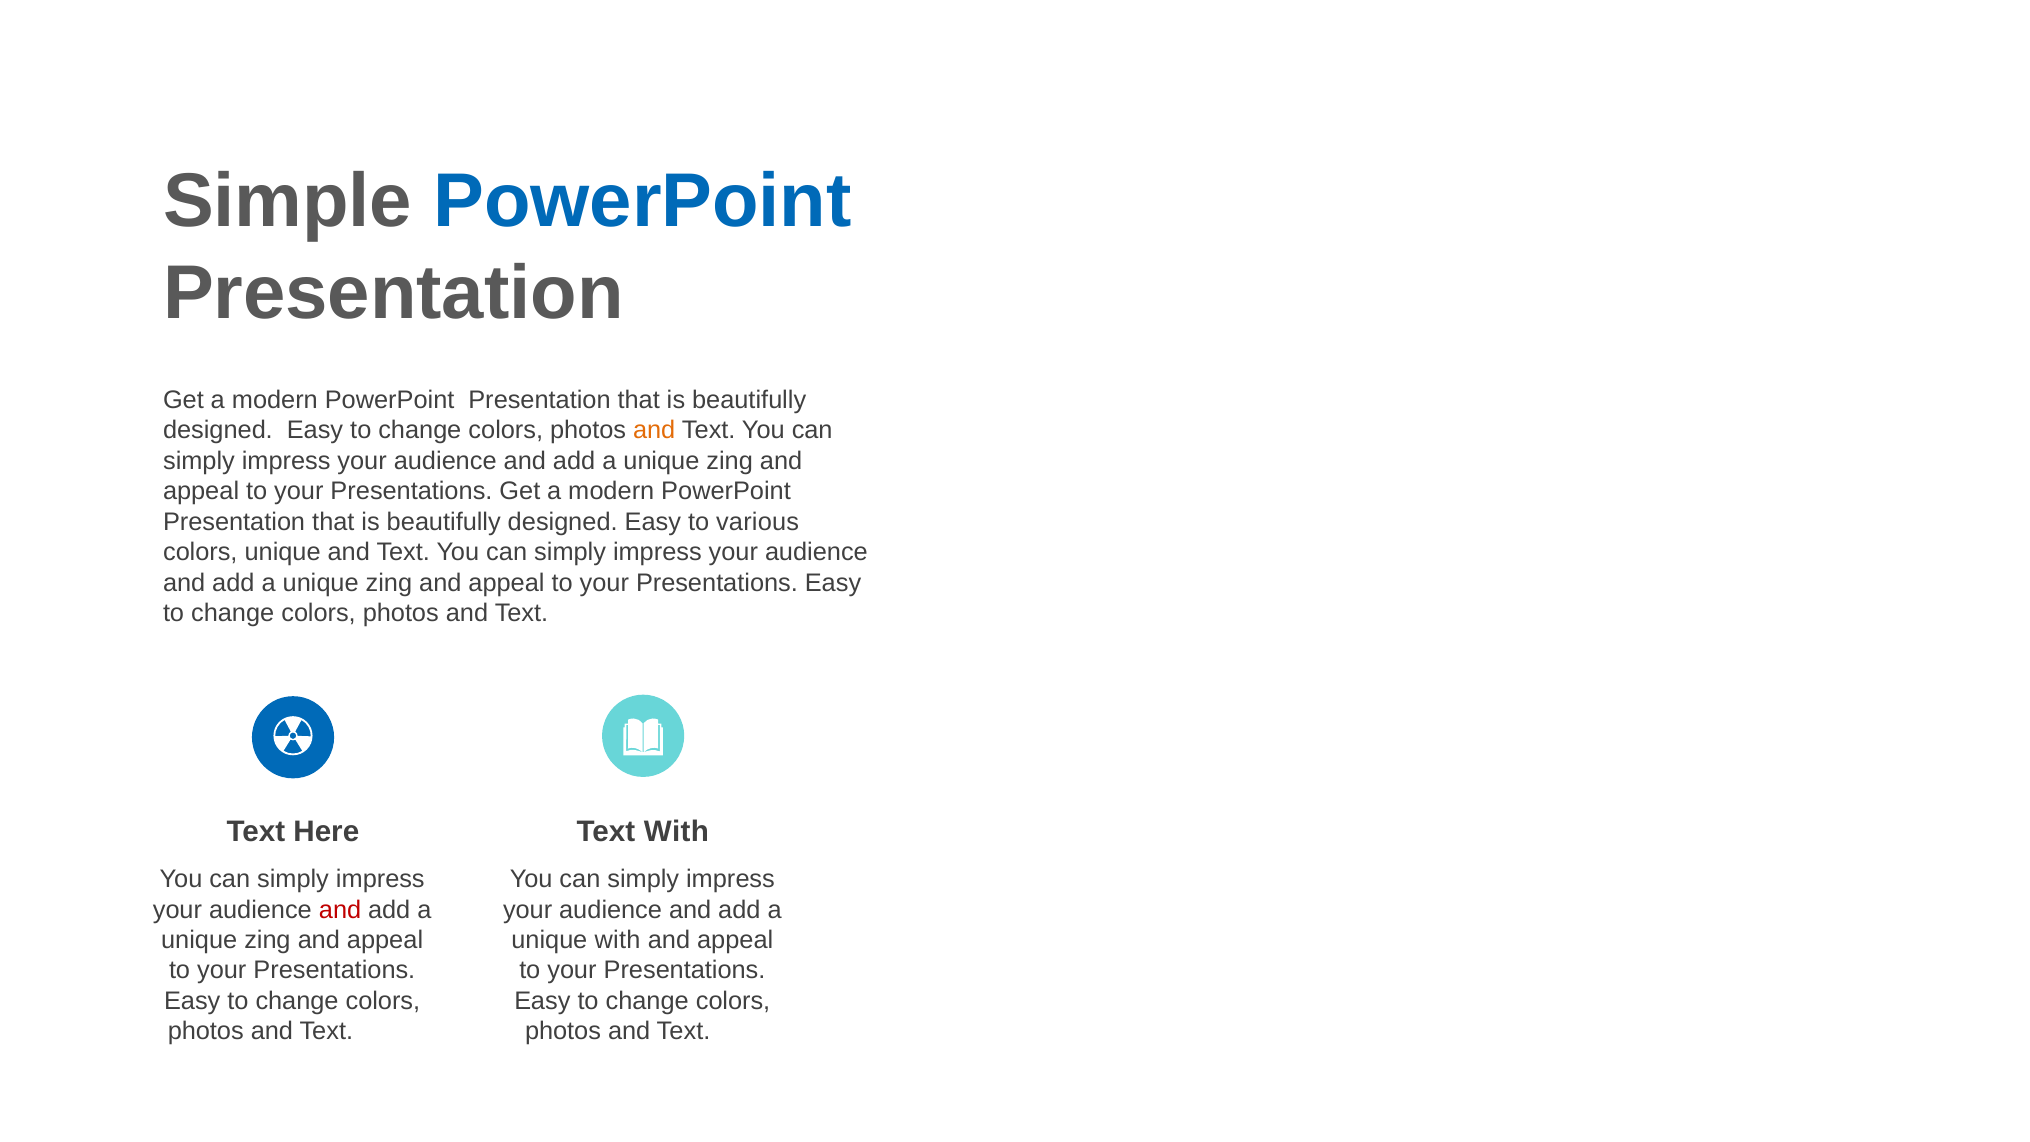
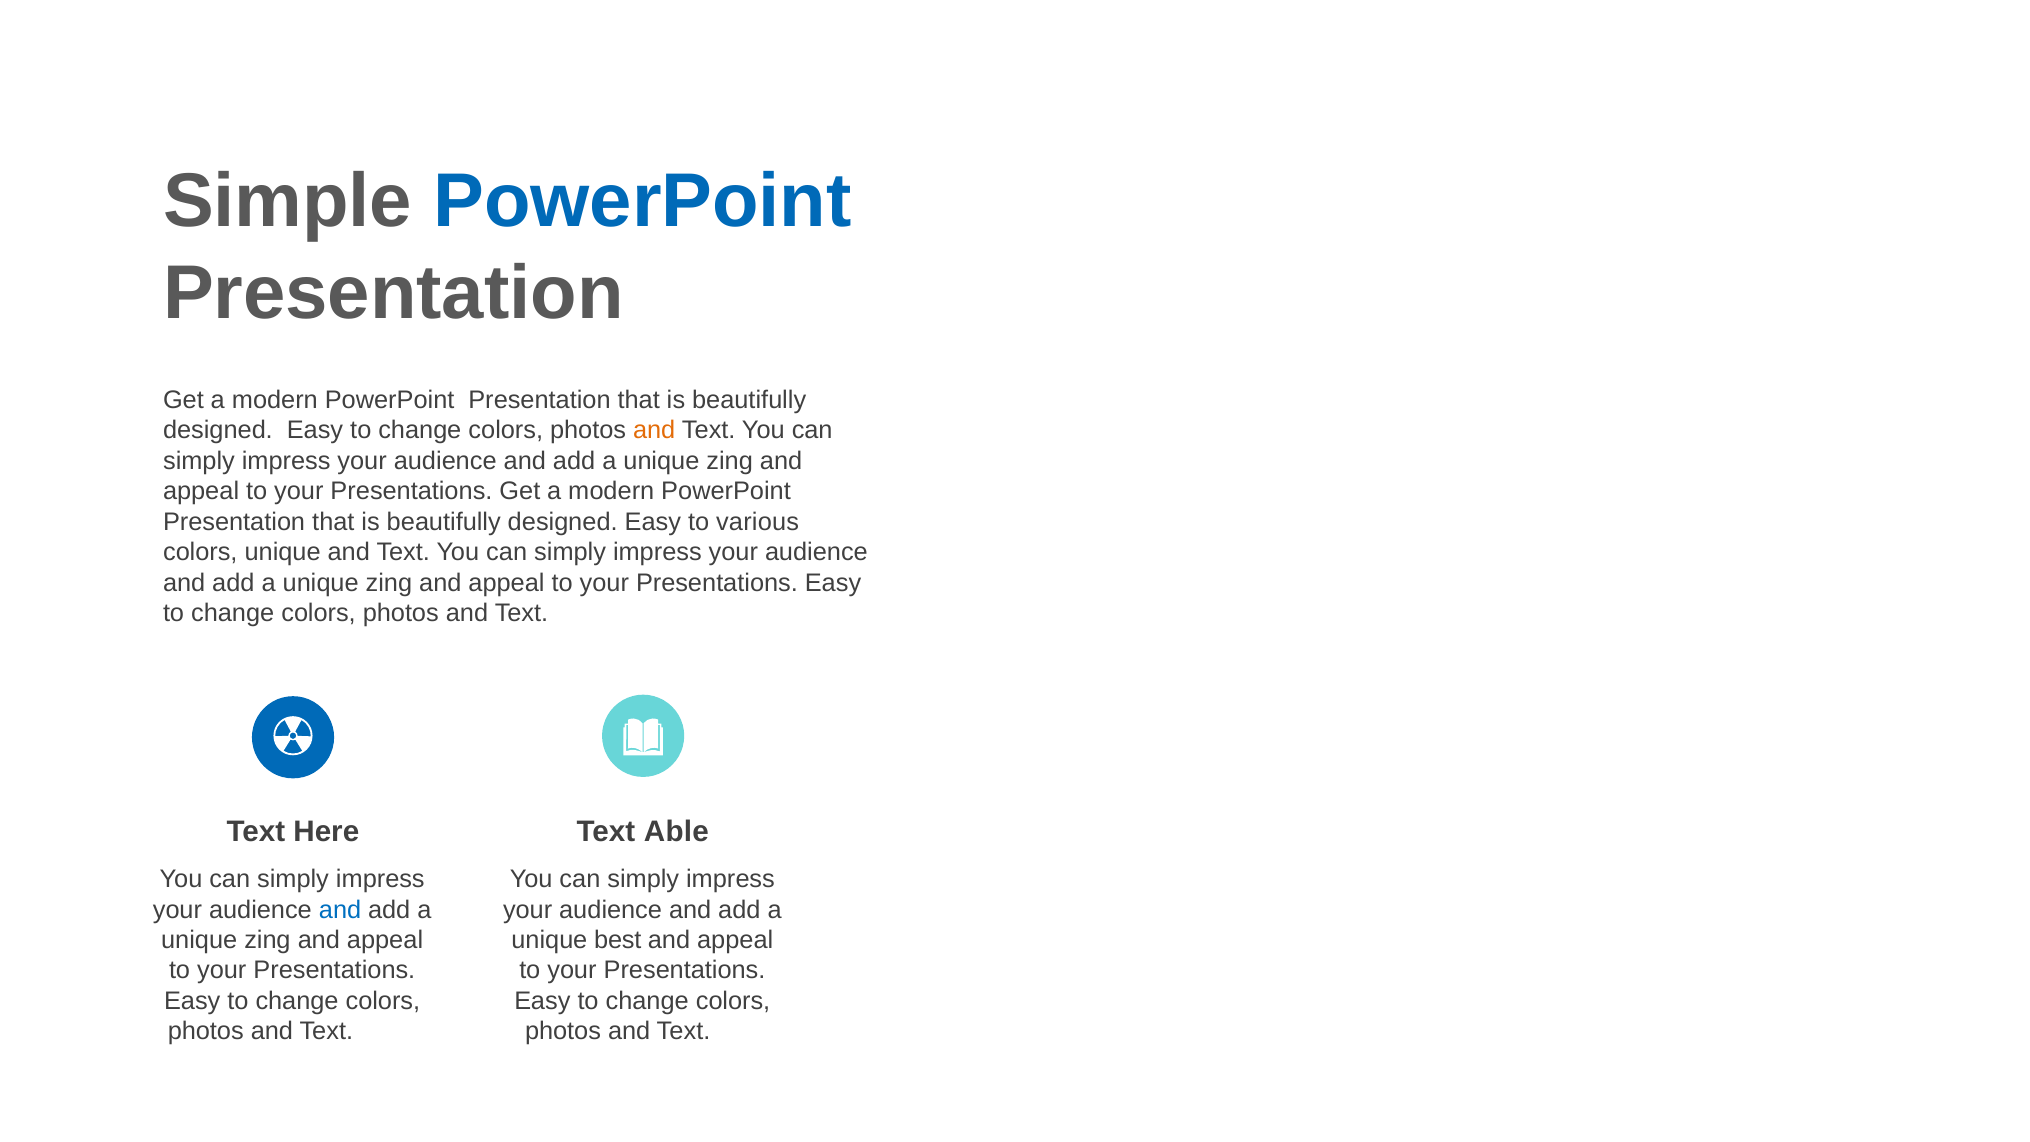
Text With: With -> Able
and at (340, 910) colour: red -> blue
unique with: with -> best
